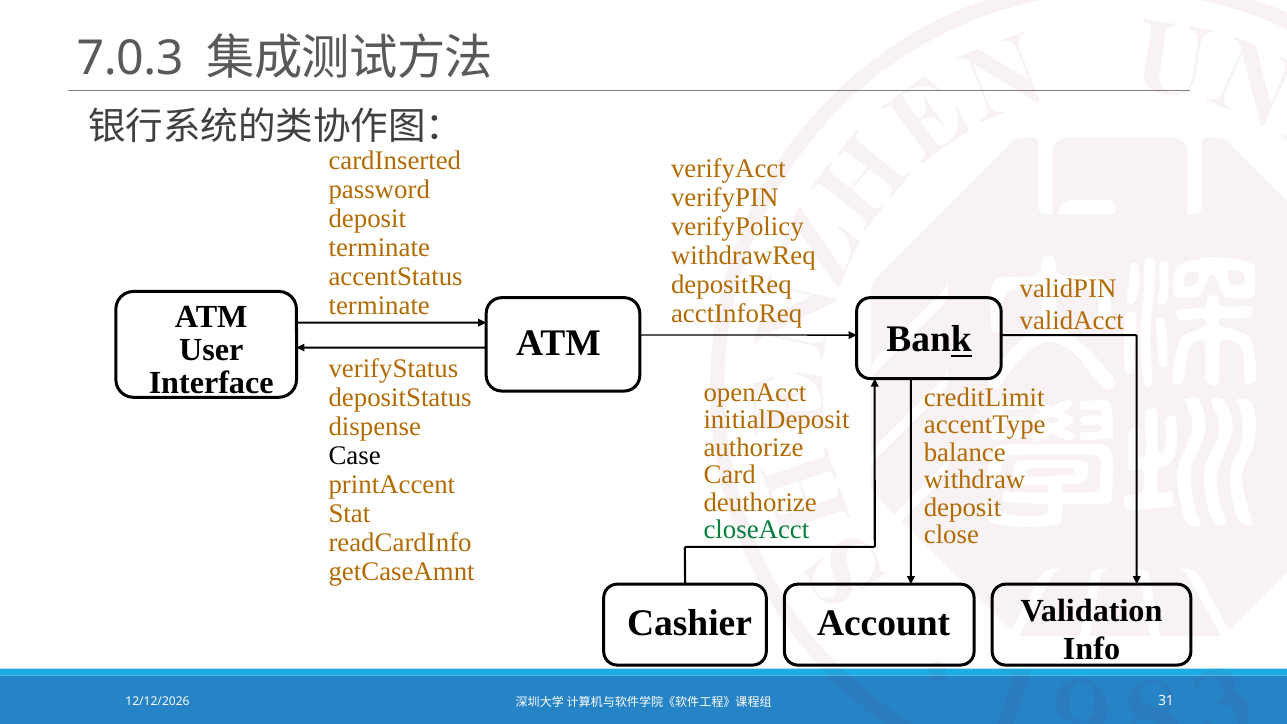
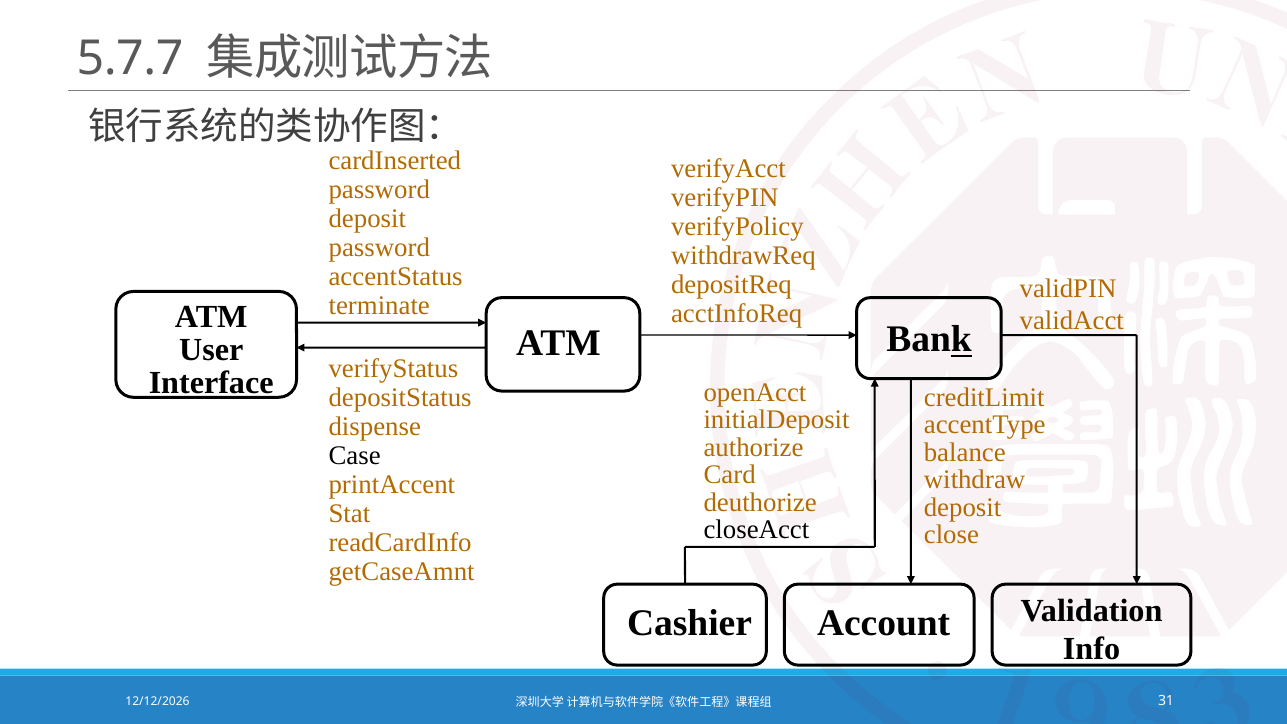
7.0.3: 7.0.3 -> 5.7.7
terminate at (379, 248): terminate -> password
closeAcct colour: green -> black
